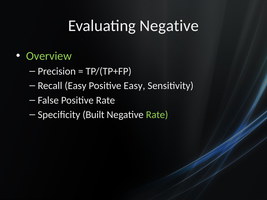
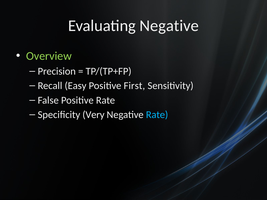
Positive Easy: Easy -> First
Built: Built -> Very
Rate at (157, 115) colour: light green -> light blue
